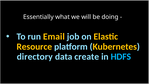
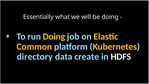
run Email: Email -> Doing
Resource: Resource -> Common
HDFS colour: light blue -> white
